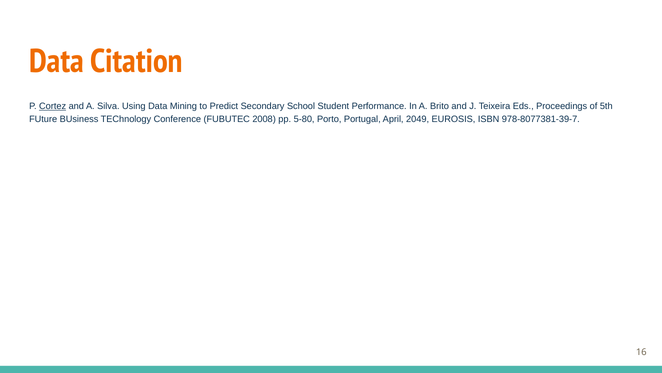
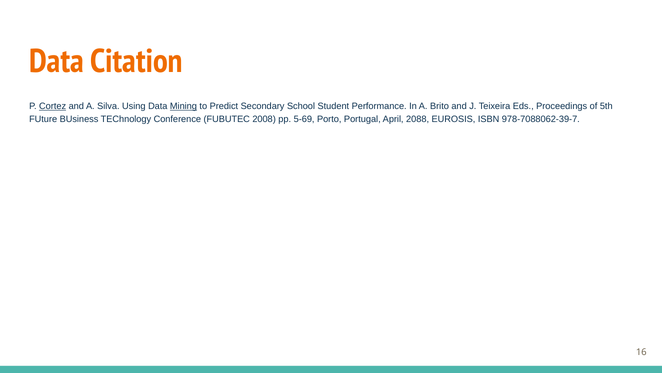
Mining underline: none -> present
5-80: 5-80 -> 5-69
2049: 2049 -> 2088
978-8077381-39-7: 978-8077381-39-7 -> 978-7088062-39-7
